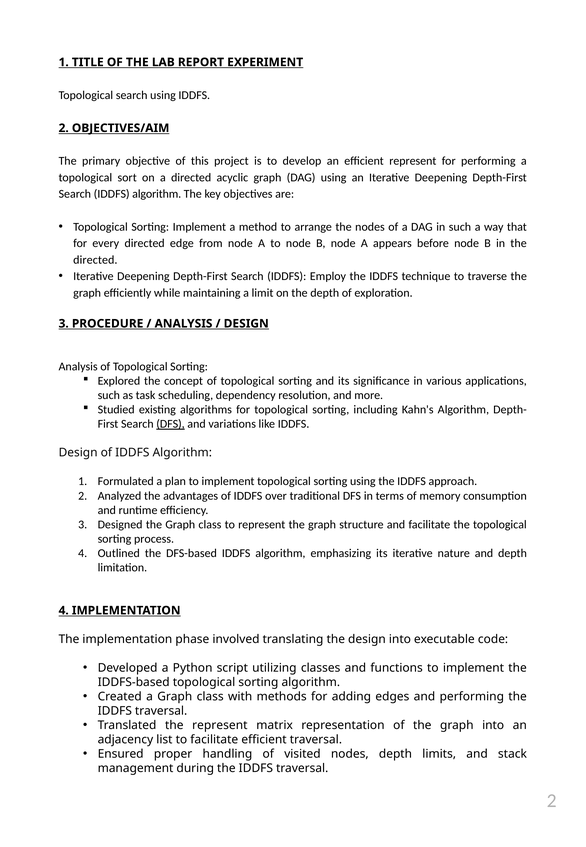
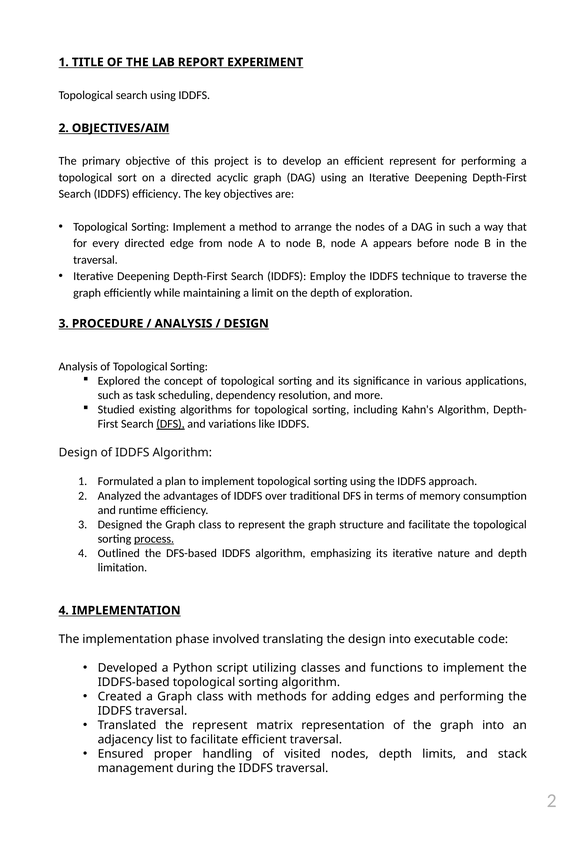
Search IDDFS algorithm: algorithm -> efficiency
directed at (95, 260): directed -> traversal
process underline: none -> present
